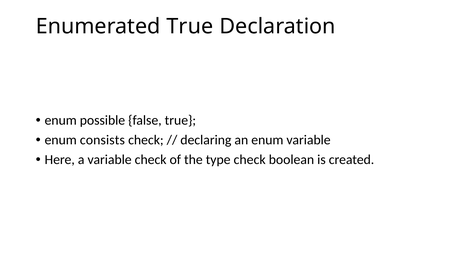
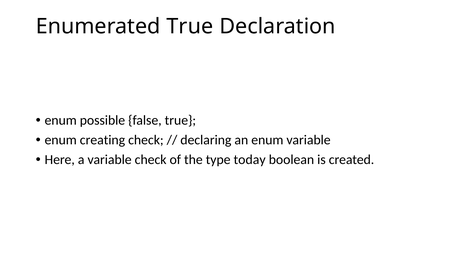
consists: consists -> creating
type check: check -> today
